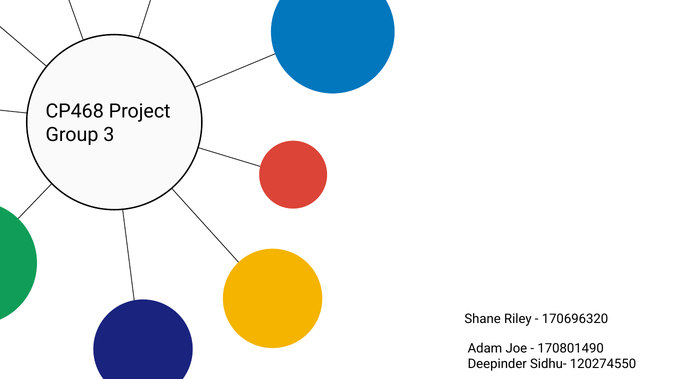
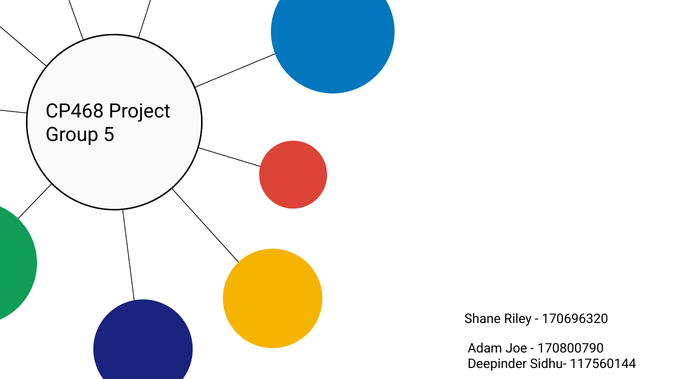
3: 3 -> 5
170801490: 170801490 -> 170800790
120274550: 120274550 -> 117560144
